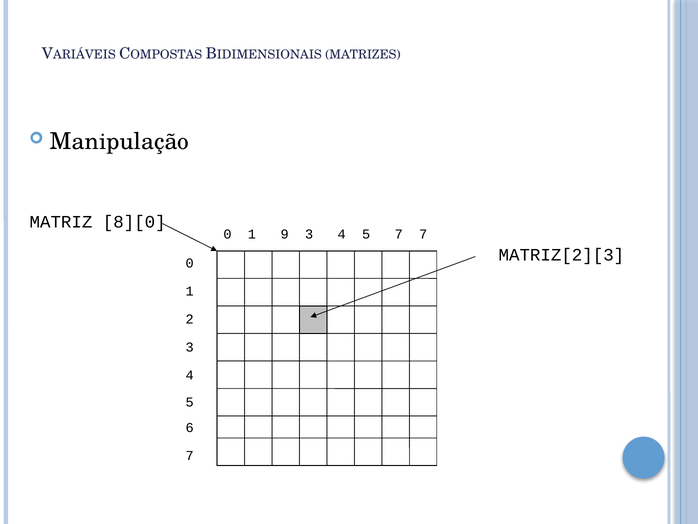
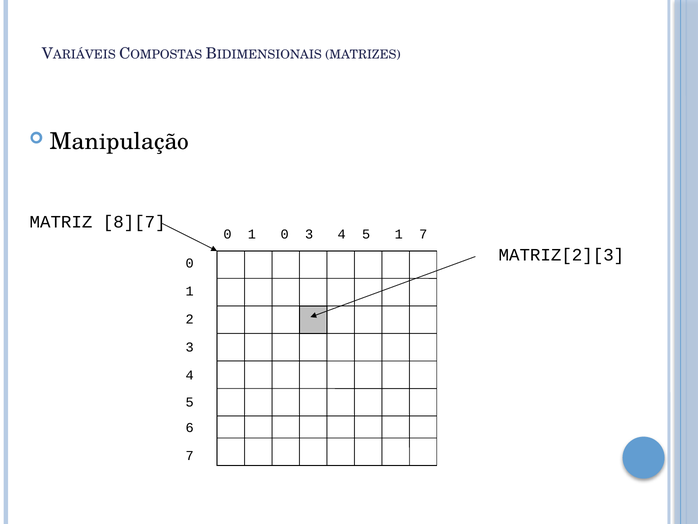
8][0: 8][0 -> 8][7
1 9: 9 -> 0
5 7: 7 -> 1
